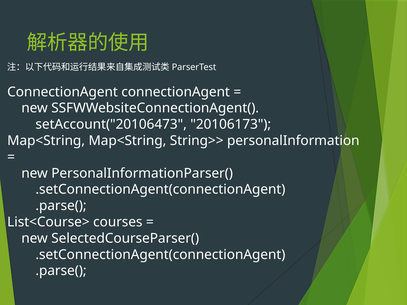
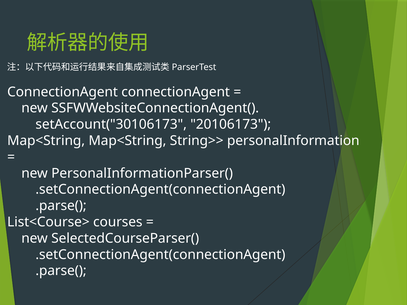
setAccount("20106473: setAccount("20106473 -> setAccount("30106173
